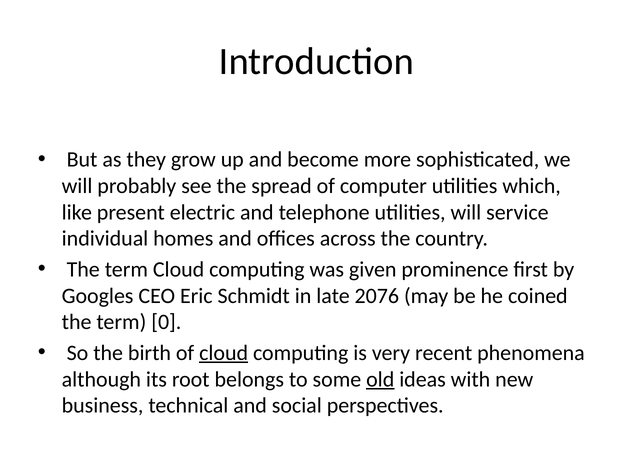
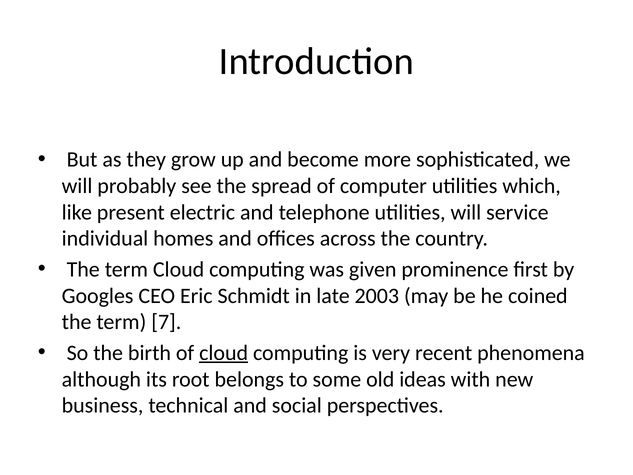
2076: 2076 -> 2003
0: 0 -> 7
old underline: present -> none
